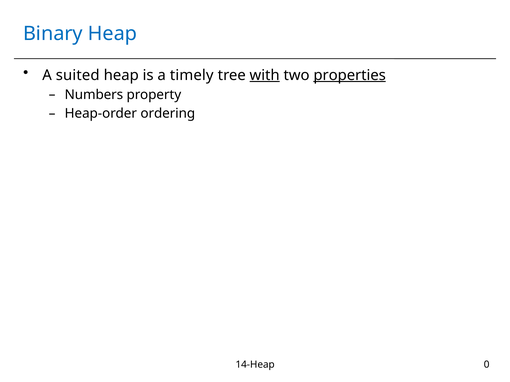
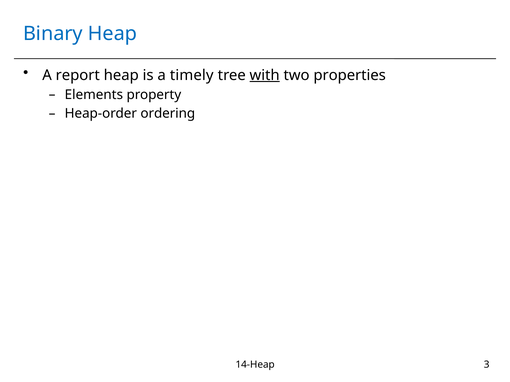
suited: suited -> report
properties underline: present -> none
Numbers: Numbers -> Elements
0: 0 -> 3
